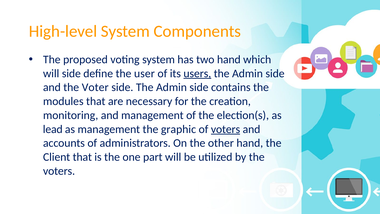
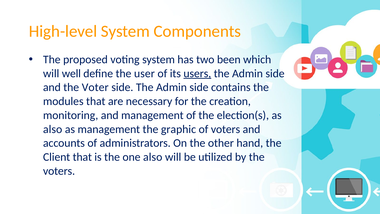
two hand: hand -> been
will side: side -> well
lead at (53, 129): lead -> also
voters at (226, 129) underline: present -> none
one part: part -> also
